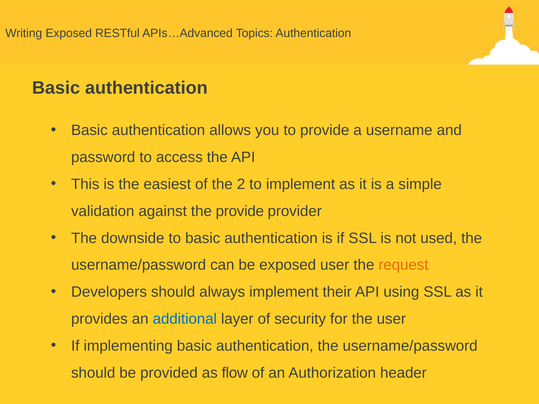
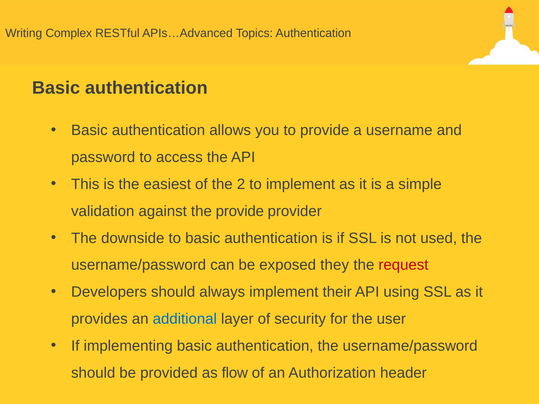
Writing Exposed: Exposed -> Complex
exposed user: user -> they
request colour: orange -> red
